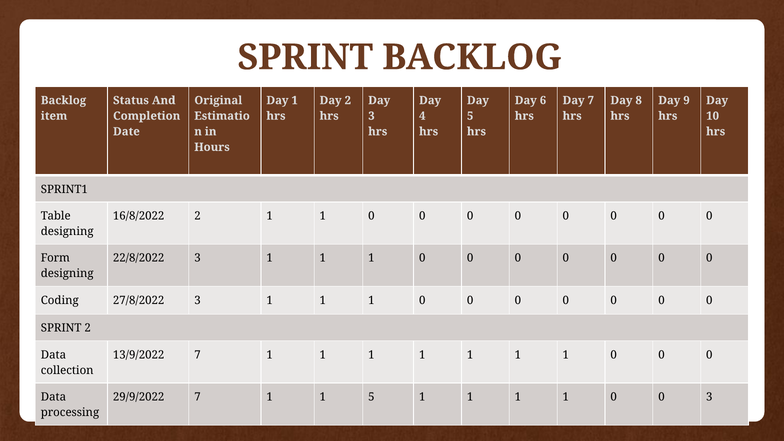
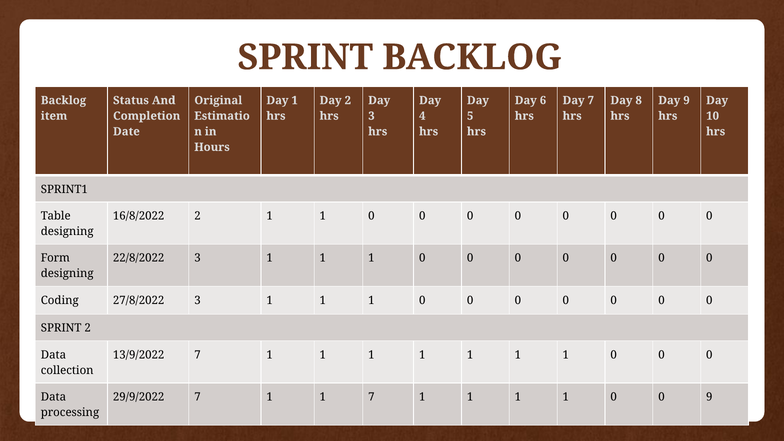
1 5: 5 -> 7
0 3: 3 -> 9
